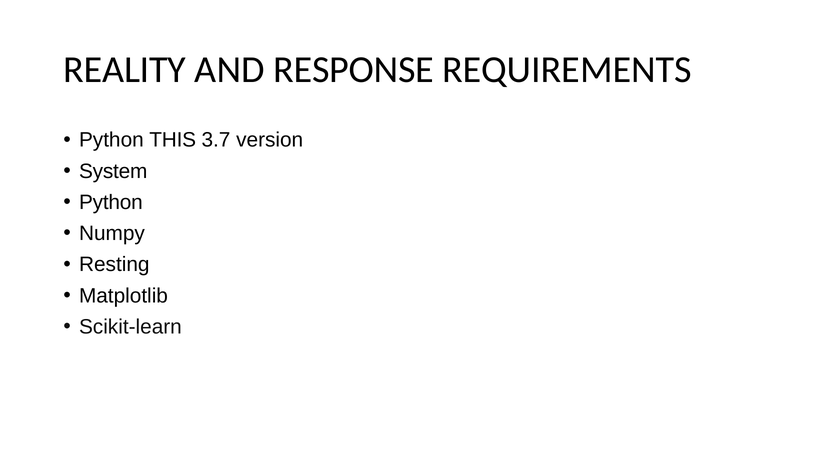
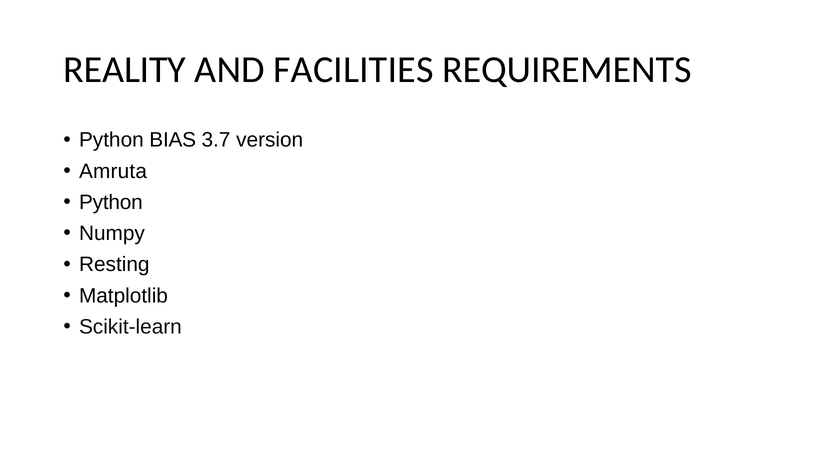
RESPONSE: RESPONSE -> FACILITIES
THIS: THIS -> BIAS
System: System -> Amruta
